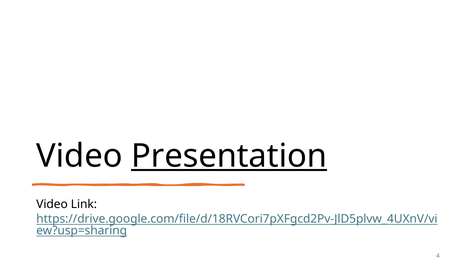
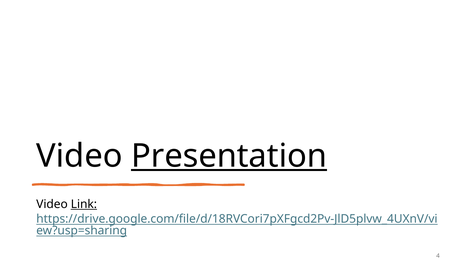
Link underline: none -> present
